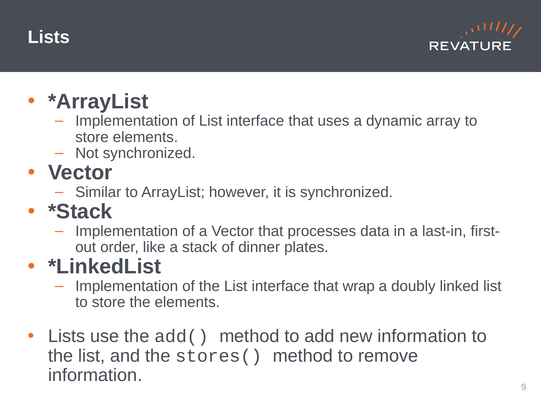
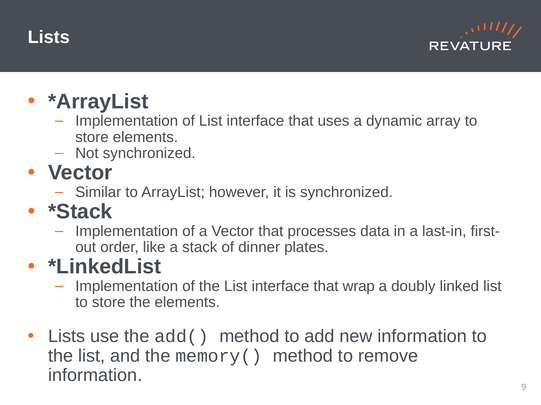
stores(: stores( -> memory(
